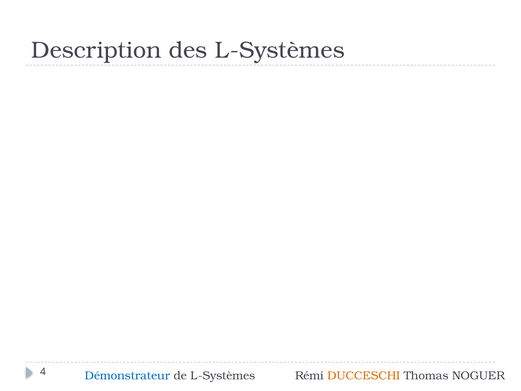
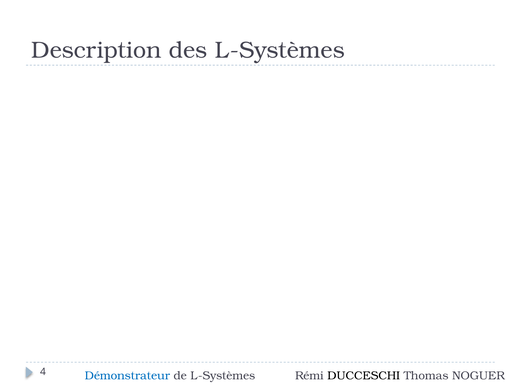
DUCCESCHI colour: orange -> black
